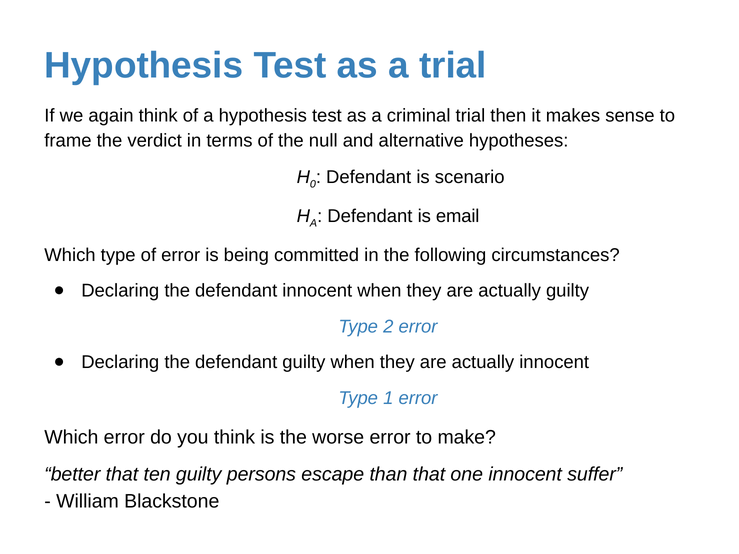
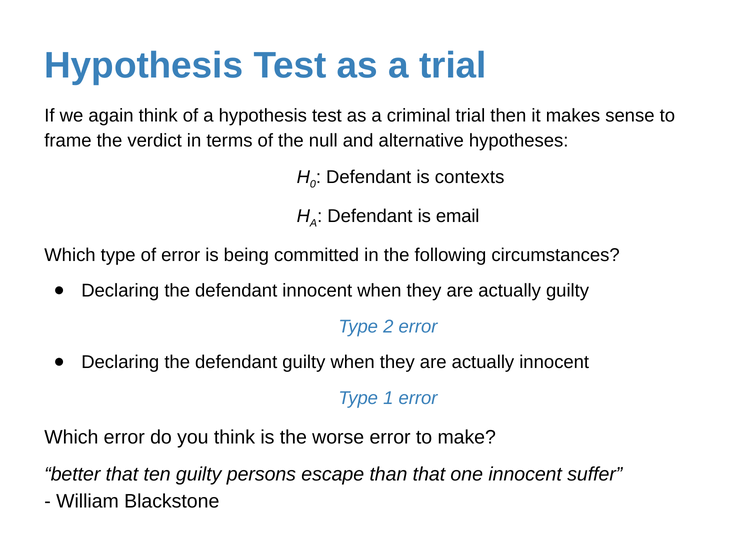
scenario: scenario -> contexts
